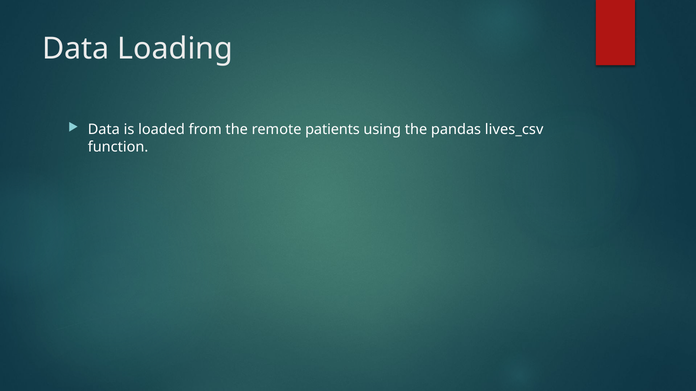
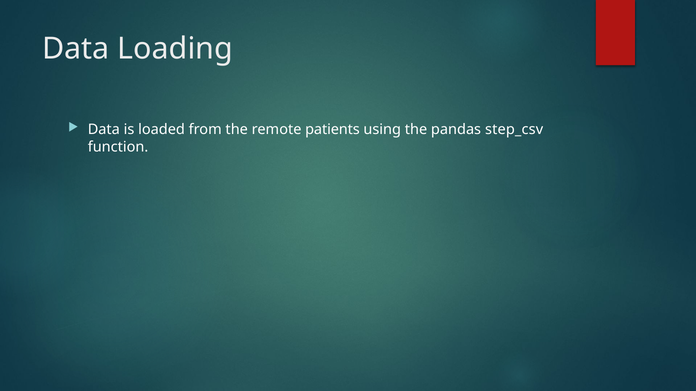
lives_csv: lives_csv -> step_csv
